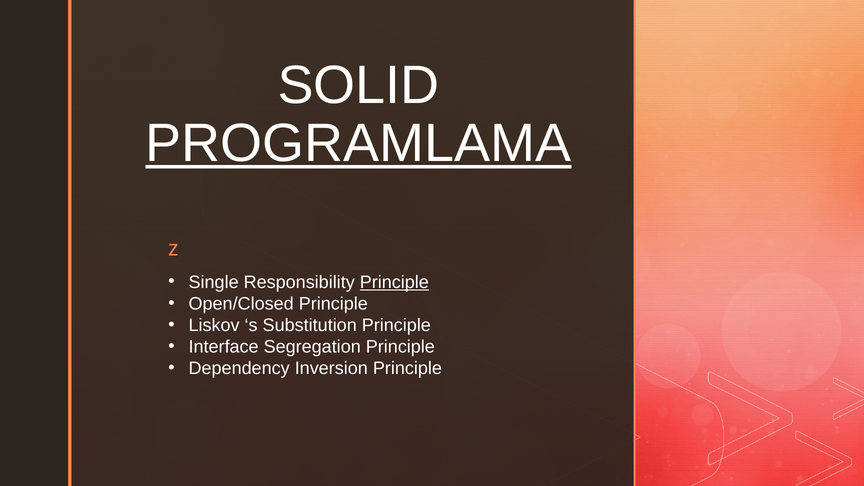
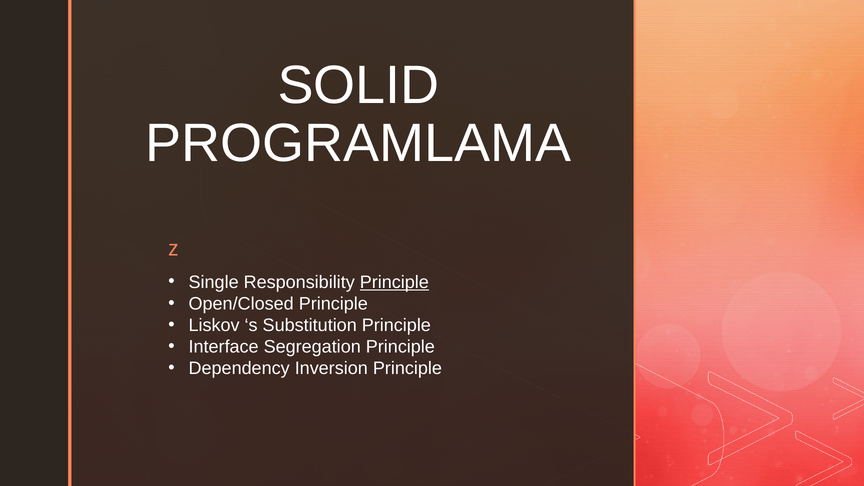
PROGRAMLAMA underline: present -> none
